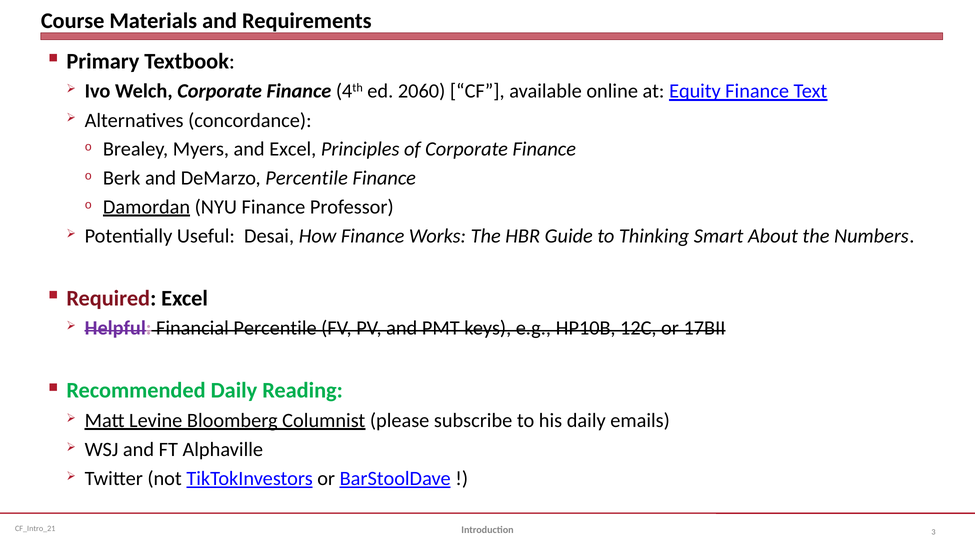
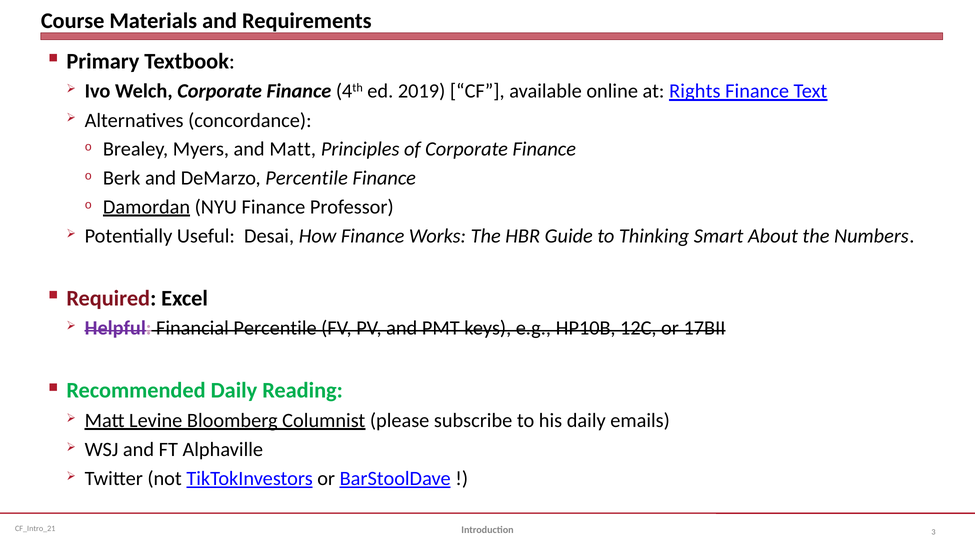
2060: 2060 -> 2019
Equity: Equity -> Rights
and Excel: Excel -> Matt
